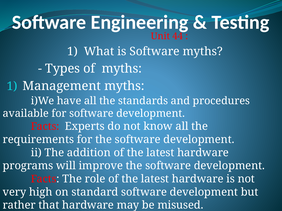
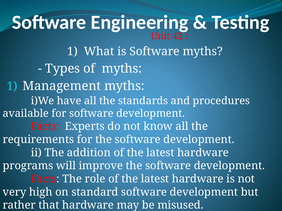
44: 44 -> 42
